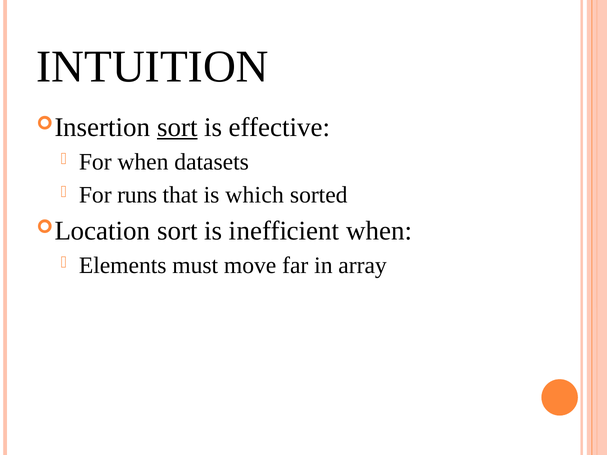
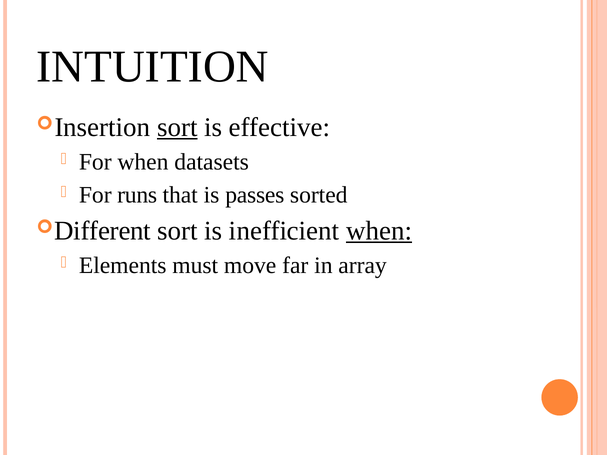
which: which -> passes
Location: Location -> Different
when at (379, 231) underline: none -> present
